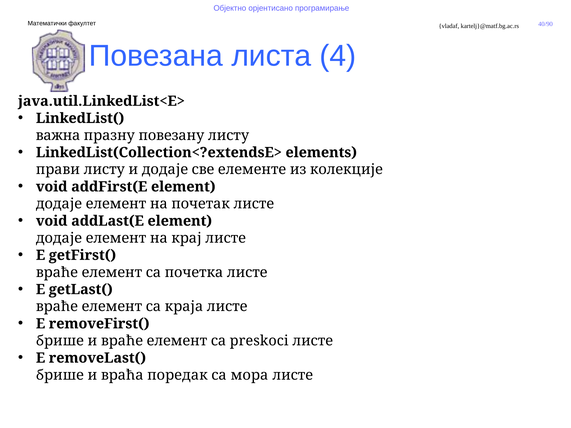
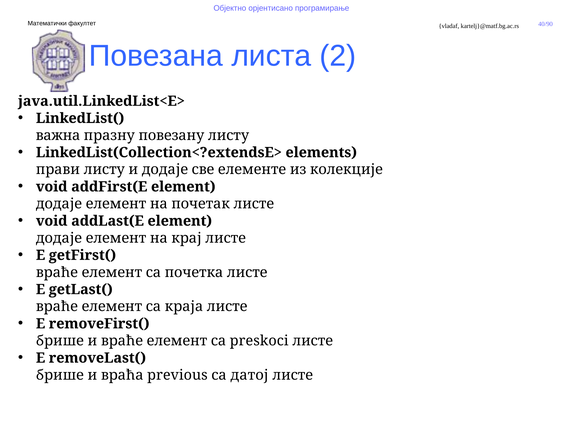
4: 4 -> 2
поредак: поредак -> previous
мора: мора -> датој
